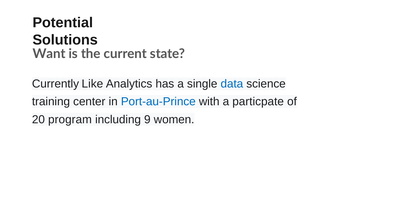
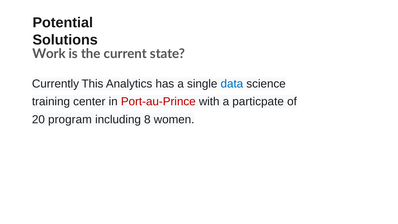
Want: Want -> Work
Like: Like -> This
Port-au-Prince colour: blue -> red
9: 9 -> 8
